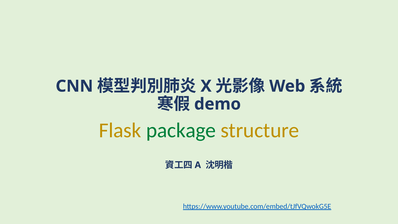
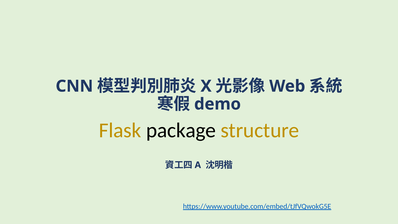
package colour: green -> black
